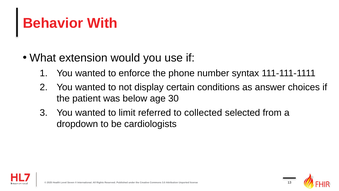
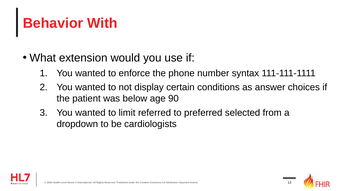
30: 30 -> 90
collected: collected -> preferred
